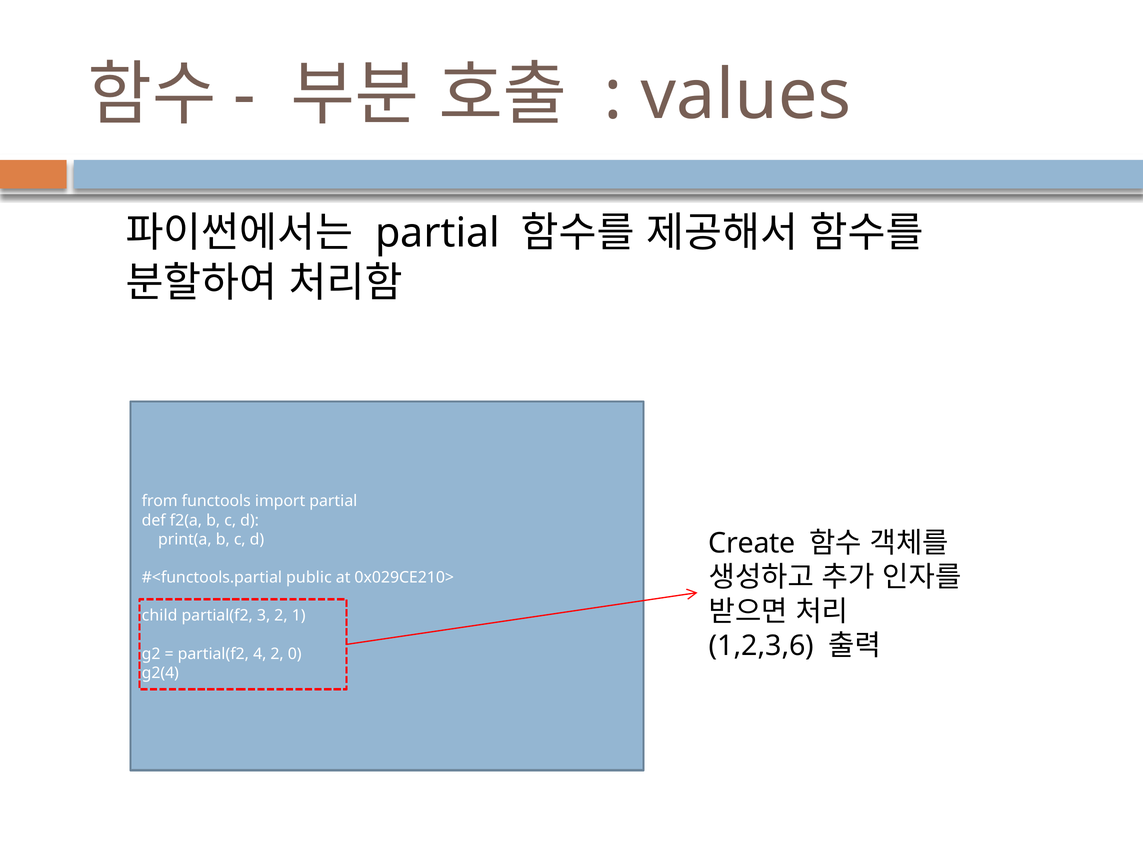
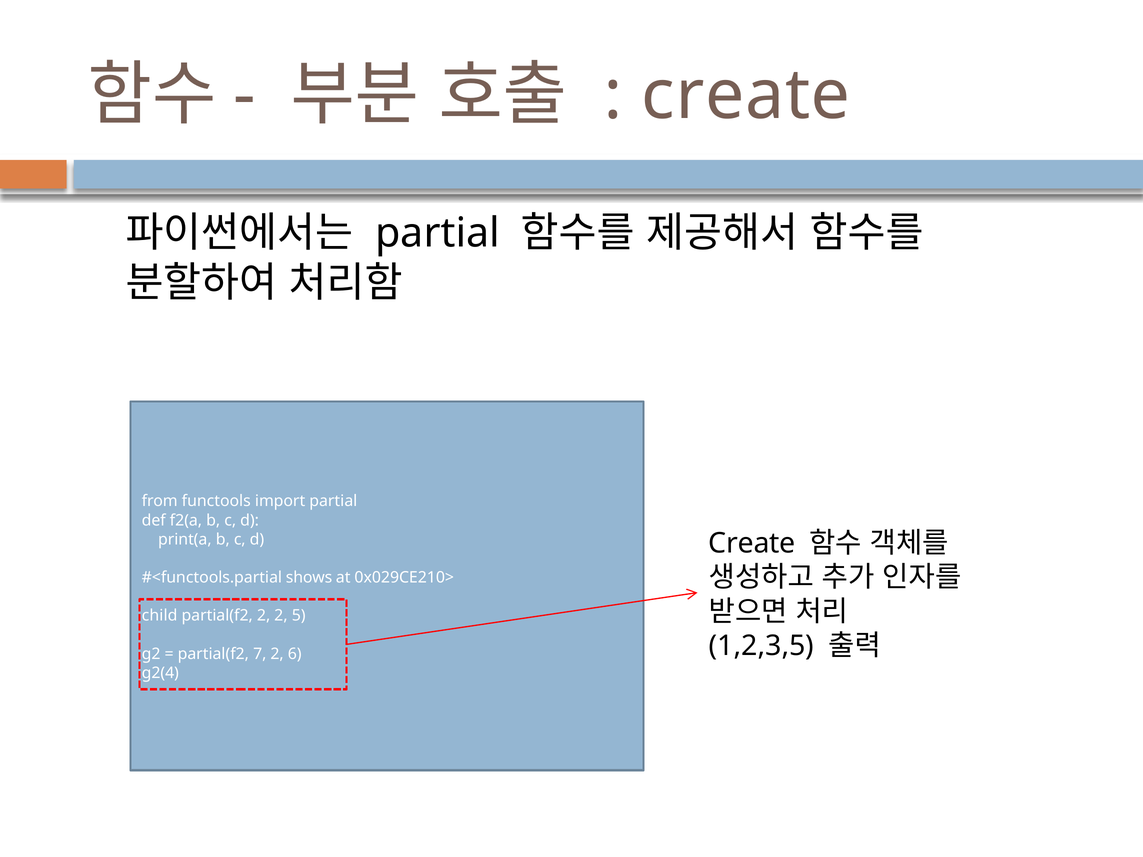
values at (746, 95): values -> create
public: public -> shows
partial(f2 3: 3 -> 2
1: 1 -> 5
1,2,3,6: 1,2,3,6 -> 1,2,3,5
4: 4 -> 7
0: 0 -> 6
